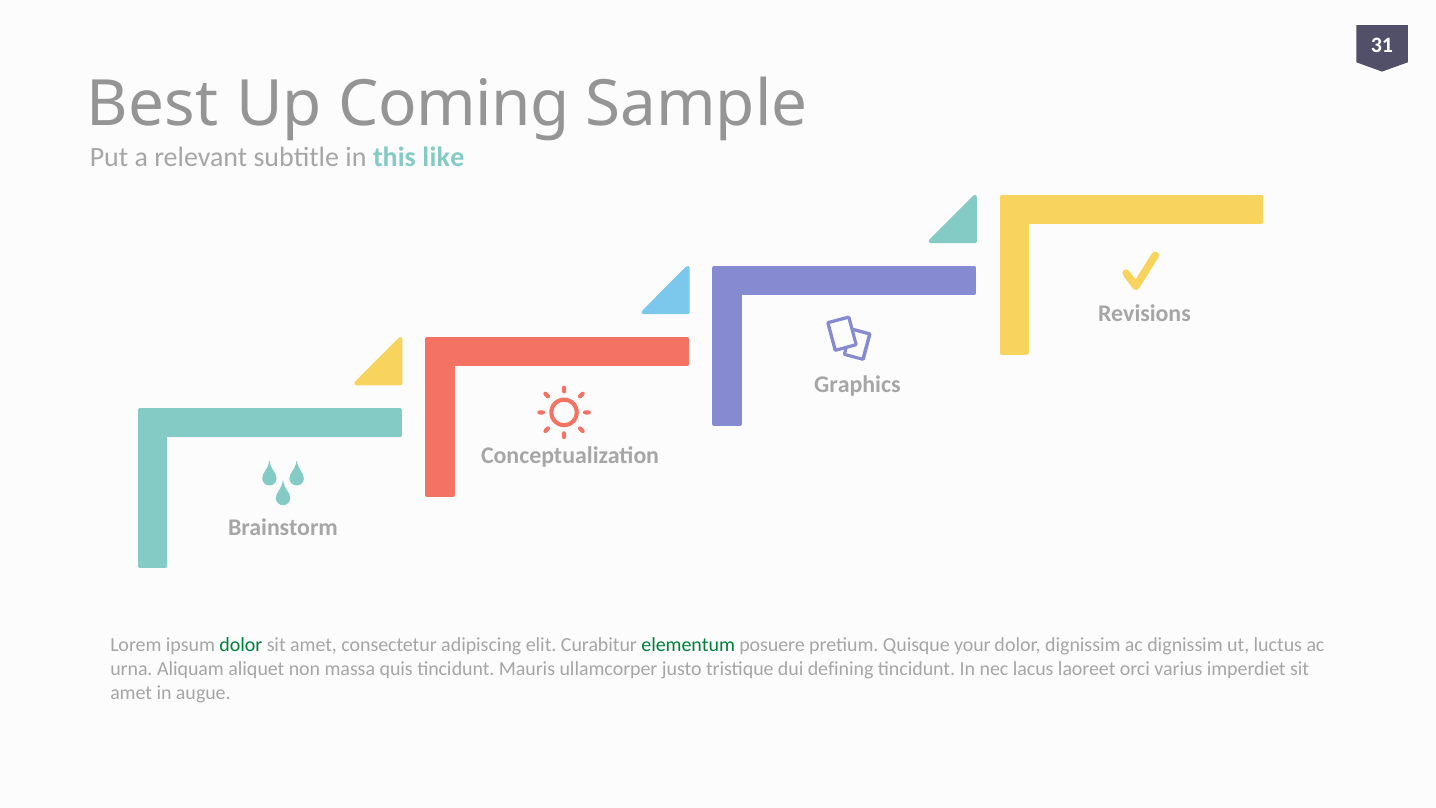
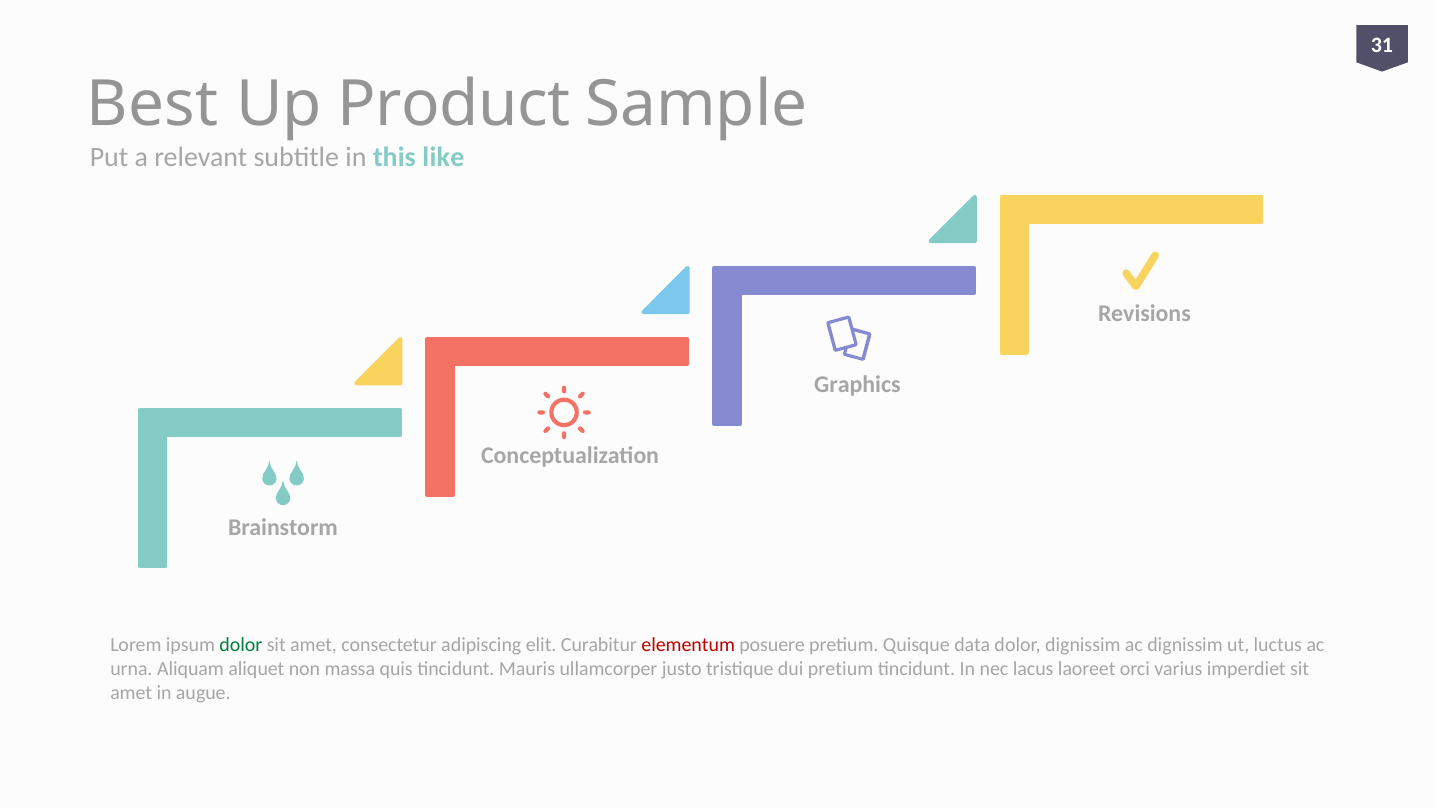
Coming: Coming -> Product
elementum colour: green -> red
your: your -> data
dui defining: defining -> pretium
